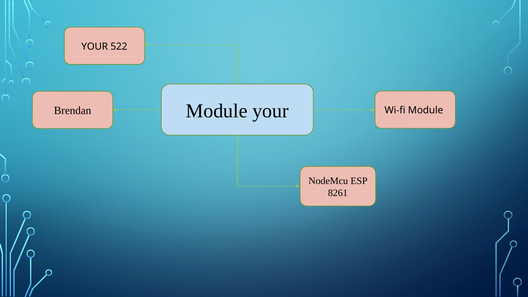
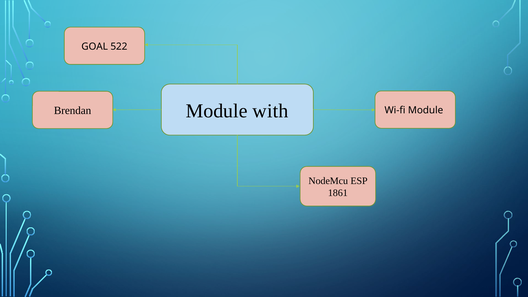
YOUR at (95, 46): YOUR -> GOAL
your at (271, 111): your -> with
8261: 8261 -> 1861
